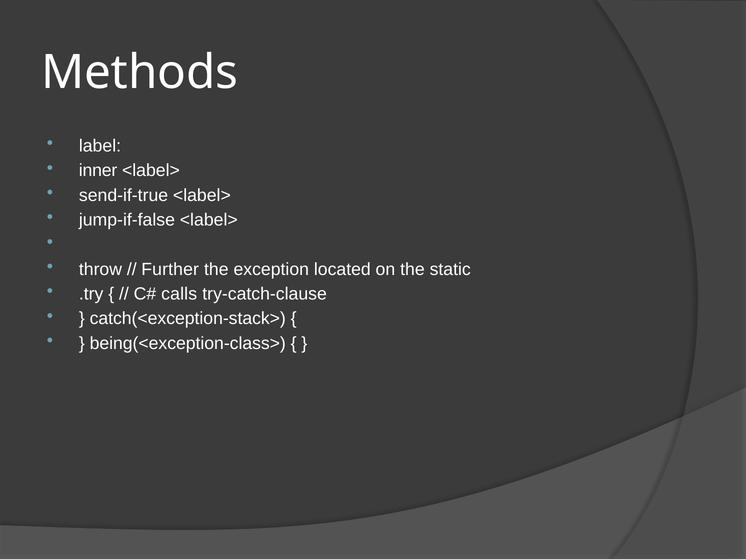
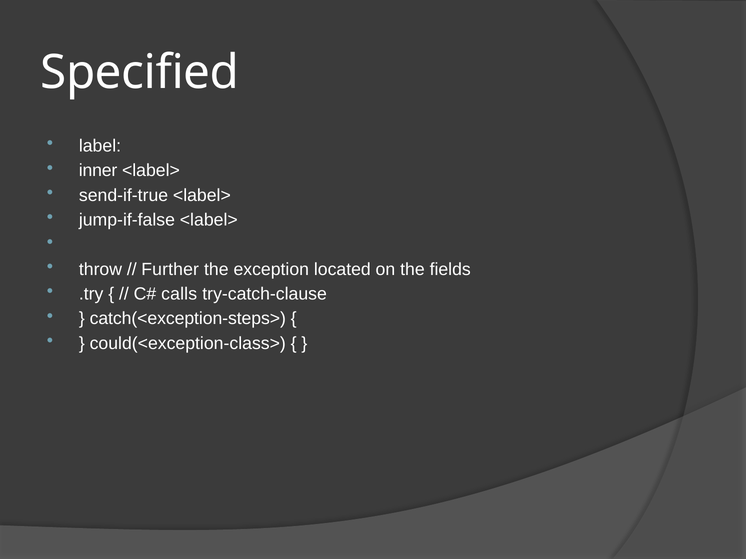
Methods: Methods -> Specified
static: static -> fields
catch(<exception-stack>: catch(<exception-stack> -> catch(<exception-steps>
being(<exception-class>: being(<exception-class> -> could(<exception-class>
